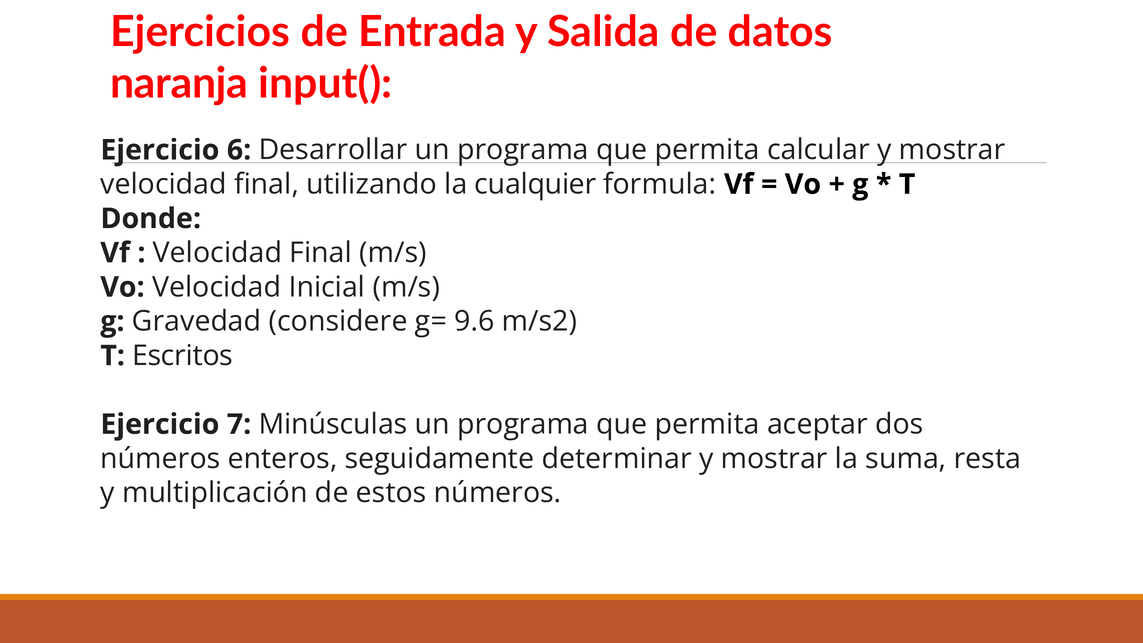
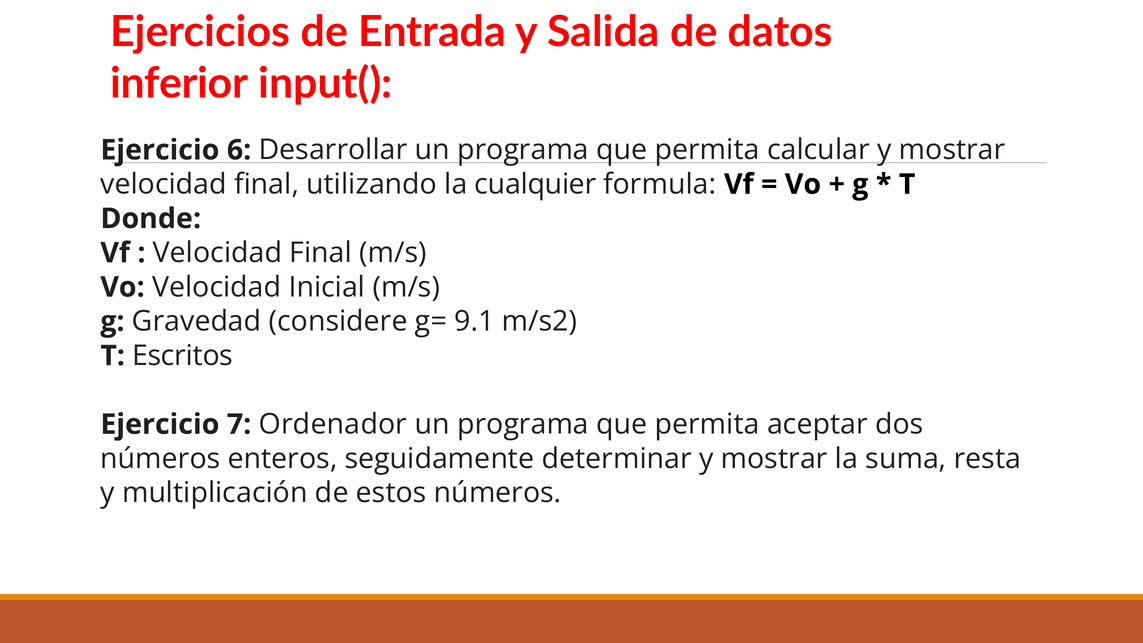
naranja: naranja -> inferior
9.6: 9.6 -> 9.1
Minúsculas: Minúsculas -> Ordenador
